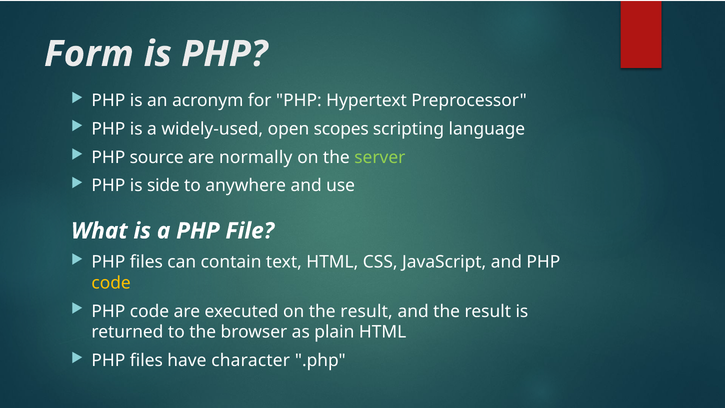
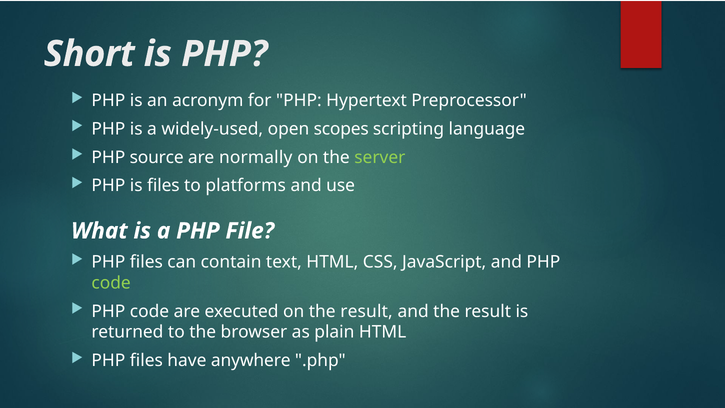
Form: Form -> Short
is side: side -> files
anywhere: anywhere -> platforms
code at (111, 283) colour: yellow -> light green
character: character -> anywhere
